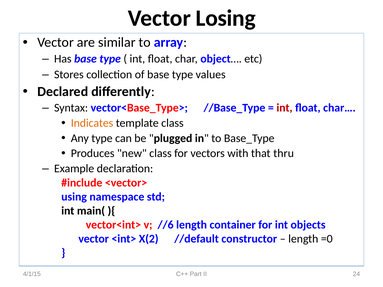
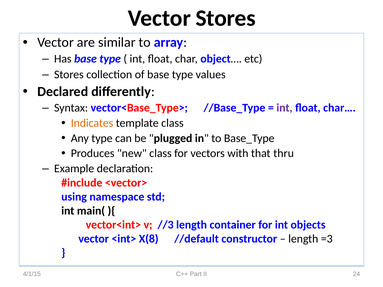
Vector Losing: Losing -> Stores
int at (284, 108) colour: red -> purple
//6: //6 -> //3
X(2: X(2 -> X(8
=0: =0 -> =3
